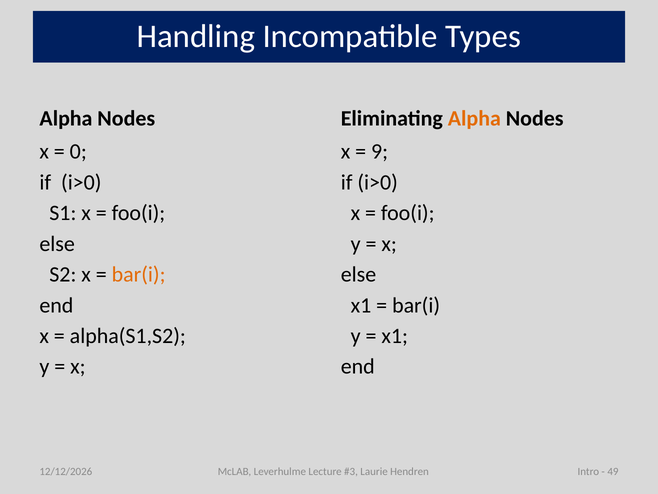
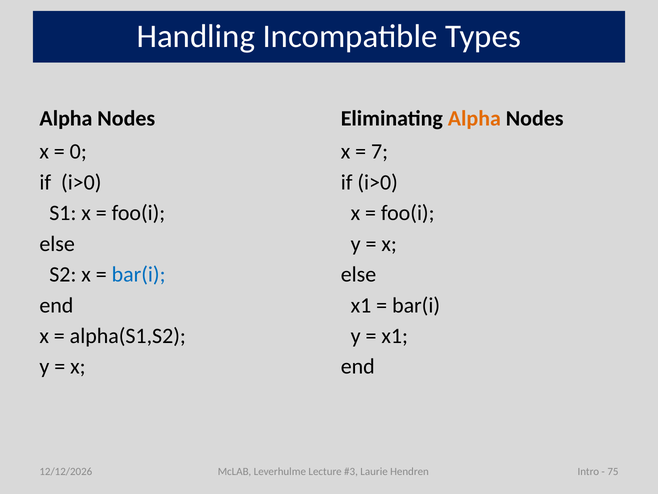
9: 9 -> 7
bar(i at (139, 274) colour: orange -> blue
49: 49 -> 75
